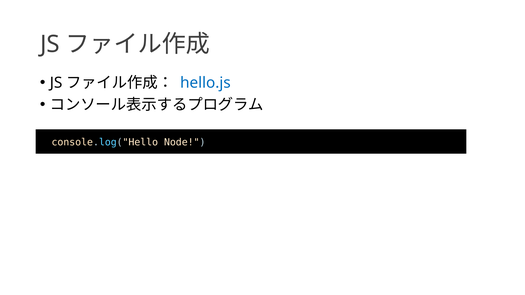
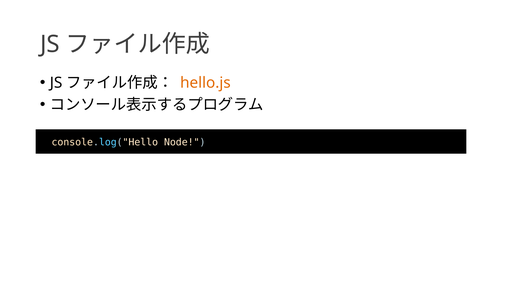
hello.js colour: blue -> orange
